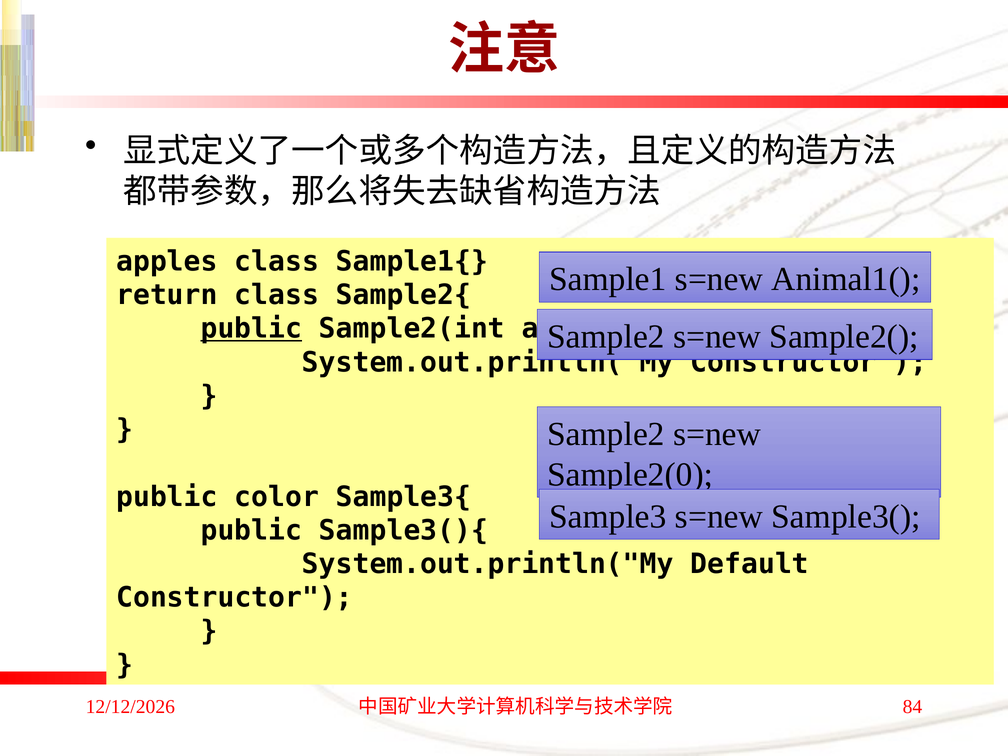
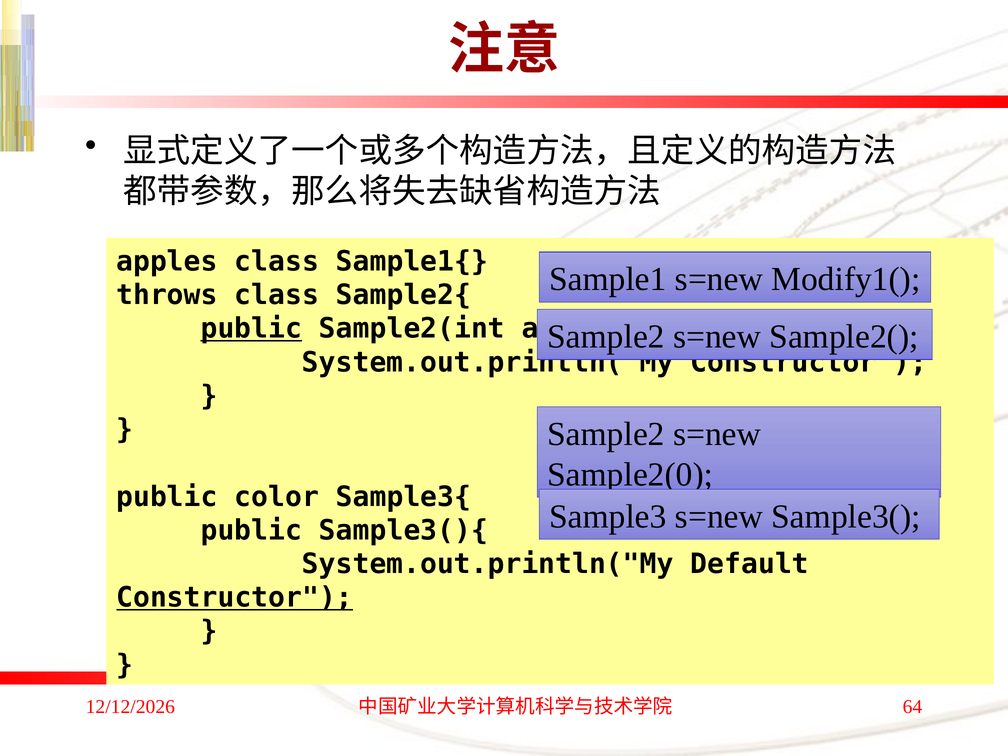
Animal1(: Animal1( -> Modify1(
return: return -> throws
Constructor at (235, 598) underline: none -> present
84: 84 -> 64
